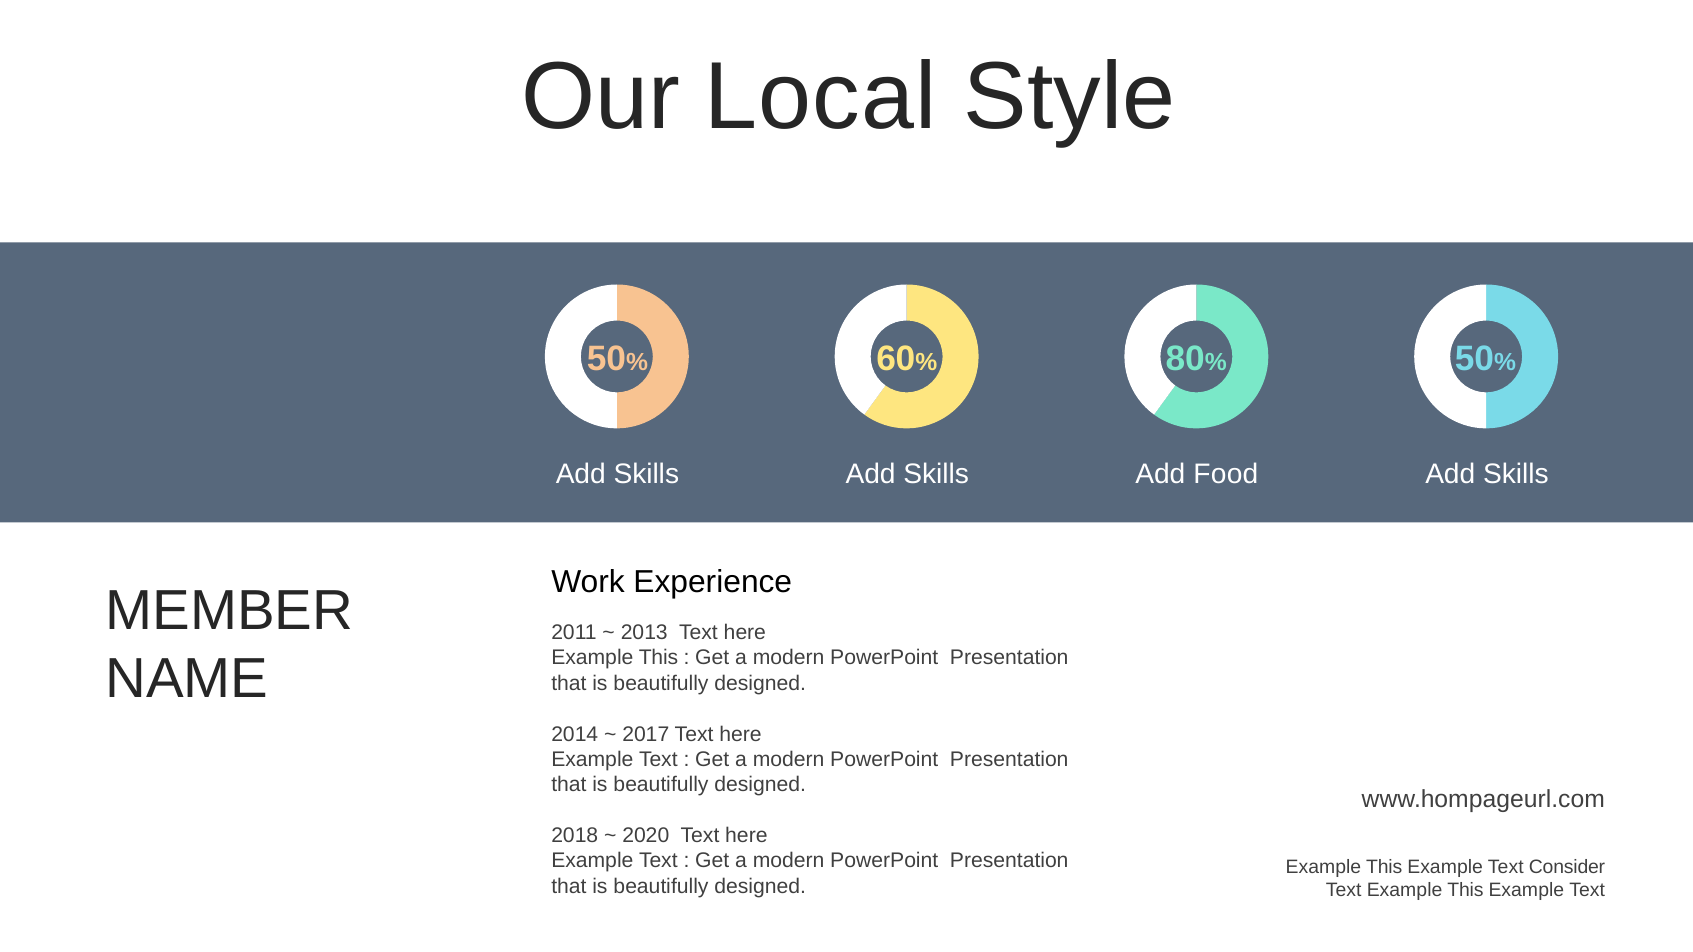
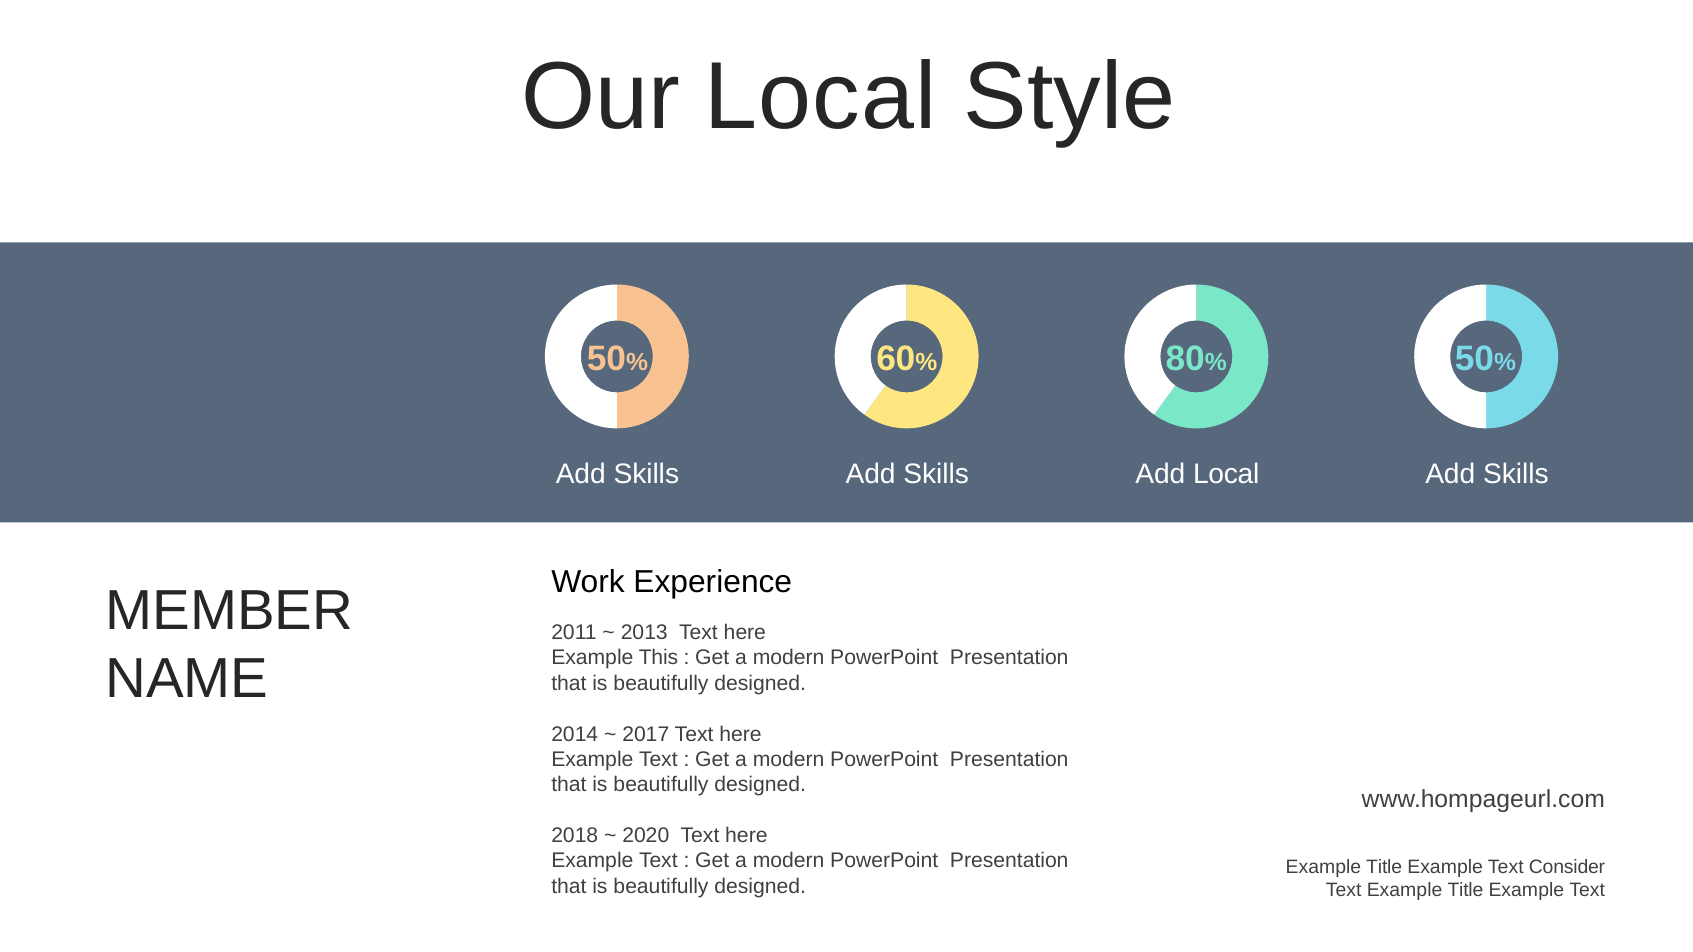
Add Food: Food -> Local
This at (1384, 867): This -> Title
Text Example This: This -> Title
